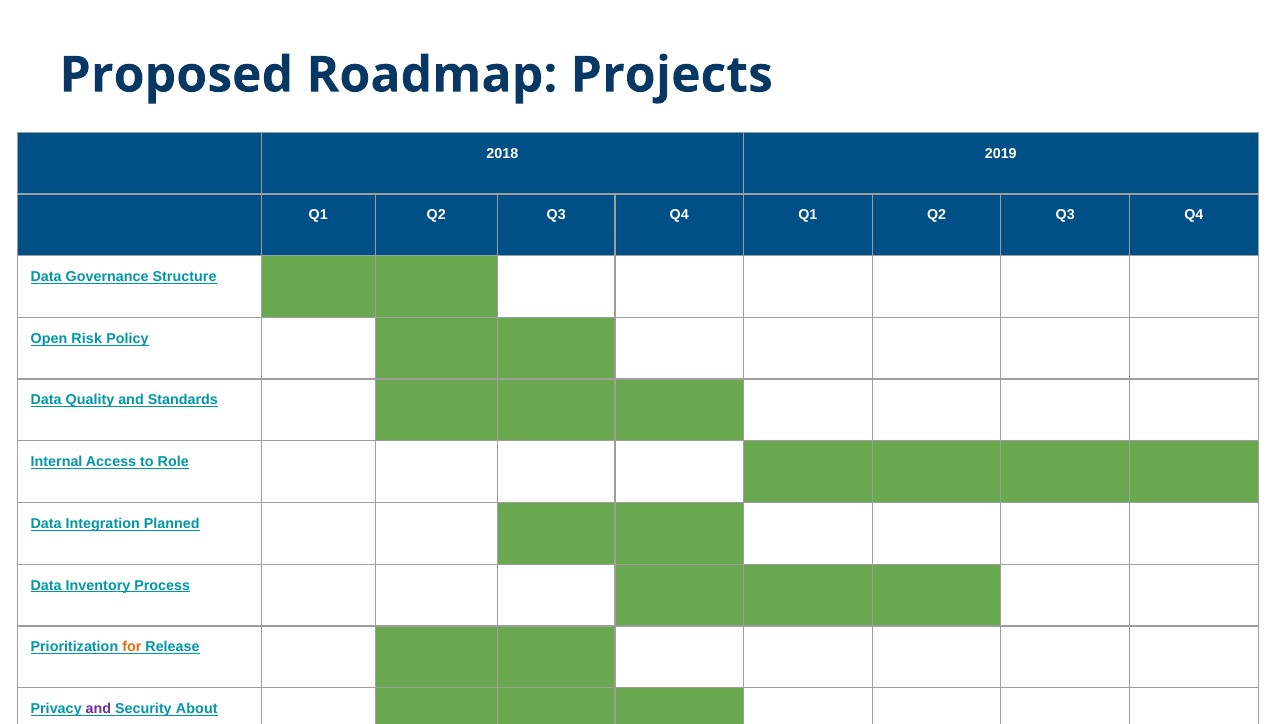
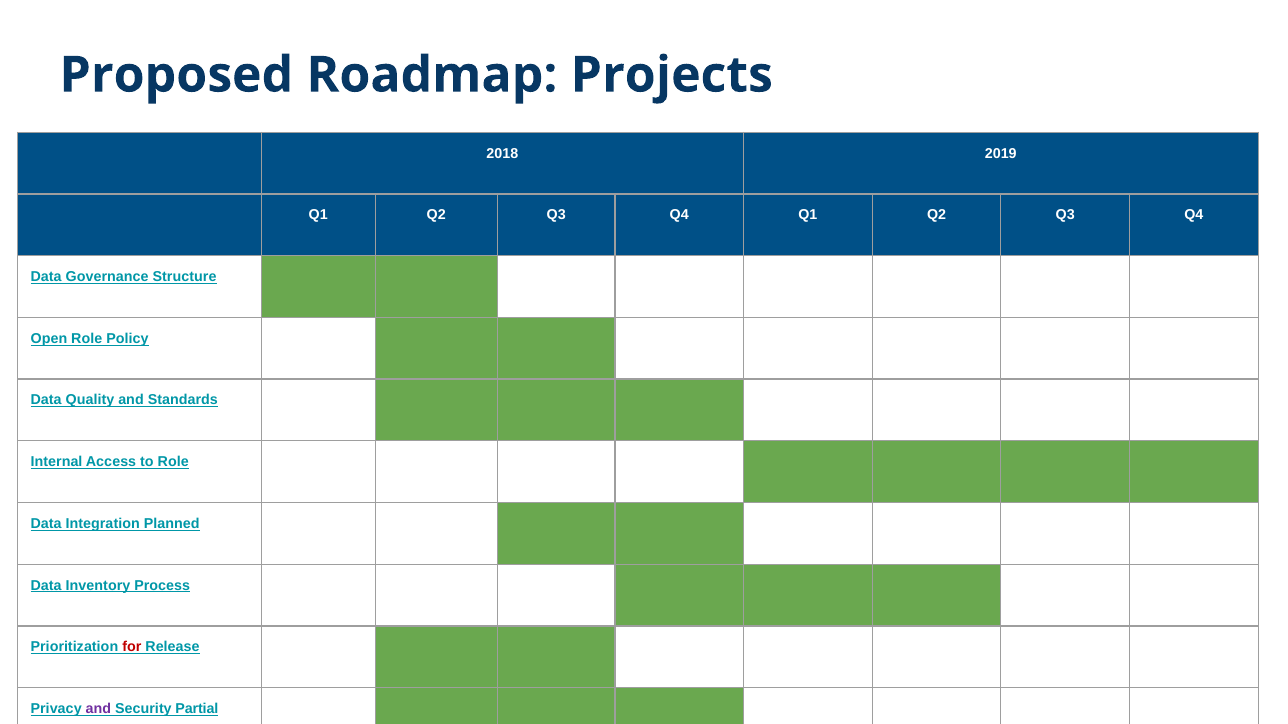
Open Risk: Risk -> Role
for colour: orange -> red
About: About -> Partial
